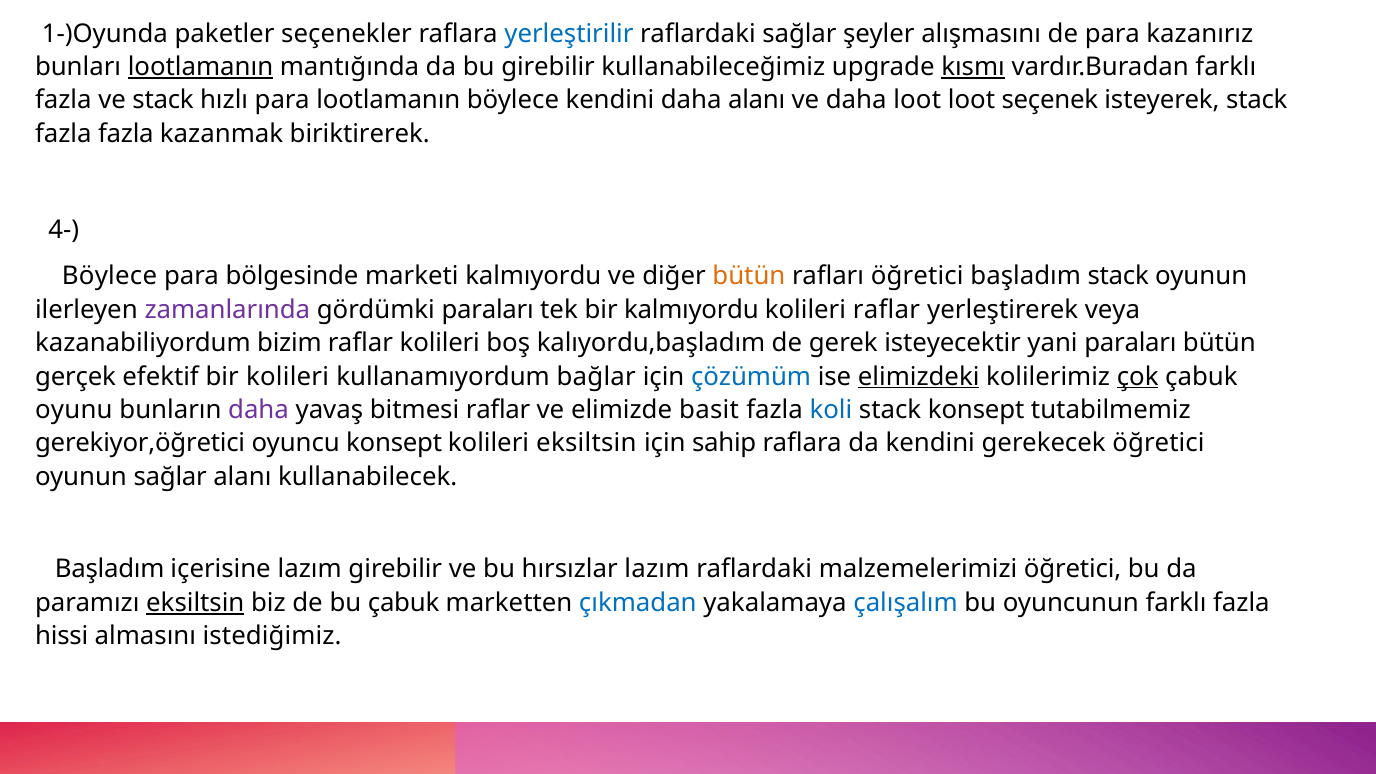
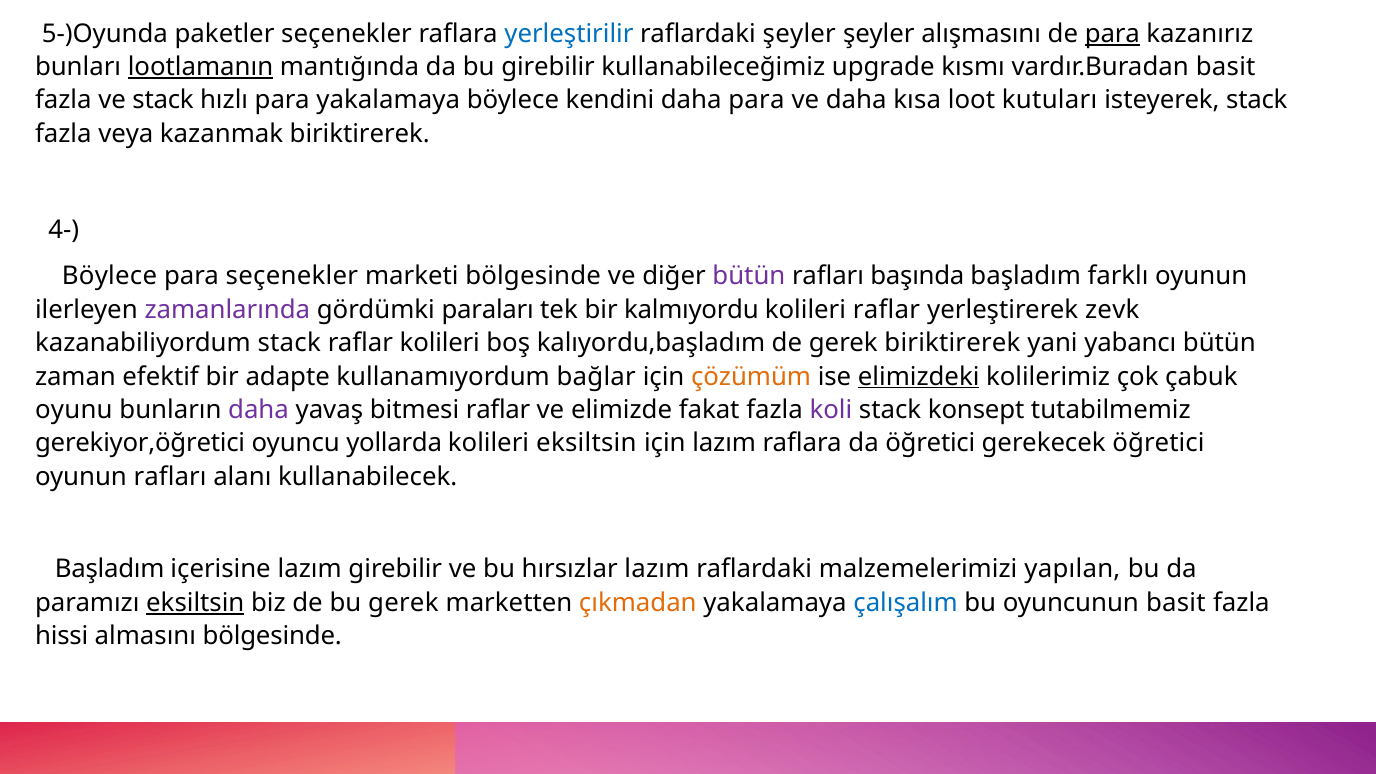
1-)Oyunda: 1-)Oyunda -> 5-)Oyunda
raflardaki sağlar: sağlar -> şeyler
para at (1112, 34) underline: none -> present
kısmı underline: present -> none
vardır.Buradan farklı: farklı -> basit
para lootlamanın: lootlamanın -> yakalamaya
daha alanı: alanı -> para
daha loot: loot -> kısa
seçenek: seçenek -> kutuları
fazla fazla: fazla -> veya
para bölgesinde: bölgesinde -> seçenekler
marketi kalmıyordu: kalmıyordu -> bölgesinde
bütün at (749, 276) colour: orange -> purple
rafları öğretici: öğretici -> başında
başladım stack: stack -> farklı
veya: veya -> zevk
kazanabiliyordum bizim: bizim -> stack
gerek isteyecektir: isteyecektir -> biriktirerek
yani paraları: paraları -> yabancı
gerçek: gerçek -> zaman
bir kolileri: kolileri -> adapte
çözümüm colour: blue -> orange
çok underline: present -> none
basit: basit -> fakat
koli colour: blue -> purple
oyuncu konsept: konsept -> yollarda
için sahip: sahip -> lazım
da kendini: kendini -> öğretici
oyunun sağlar: sağlar -> rafları
malzemelerimizi öğretici: öğretici -> yapılan
bu çabuk: çabuk -> gerek
çıkmadan colour: blue -> orange
oyuncunun farklı: farklı -> basit
almasını istediğimiz: istediğimiz -> bölgesinde
